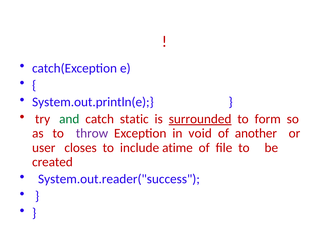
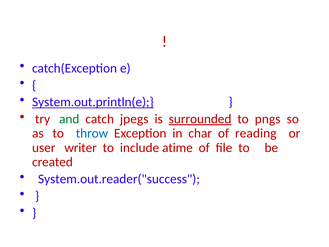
System.out.println(e underline: none -> present
static: static -> jpegs
form: form -> pngs
throw colour: purple -> blue
void: void -> char
another: another -> reading
closes: closes -> writer
